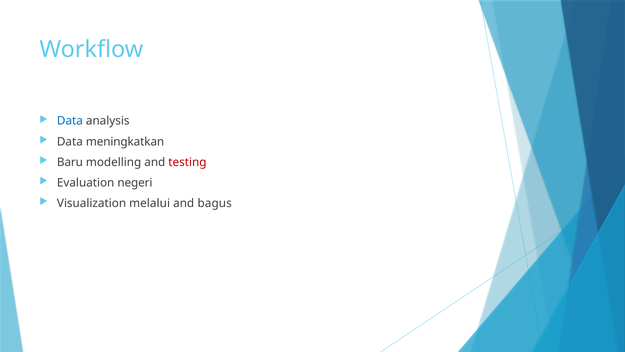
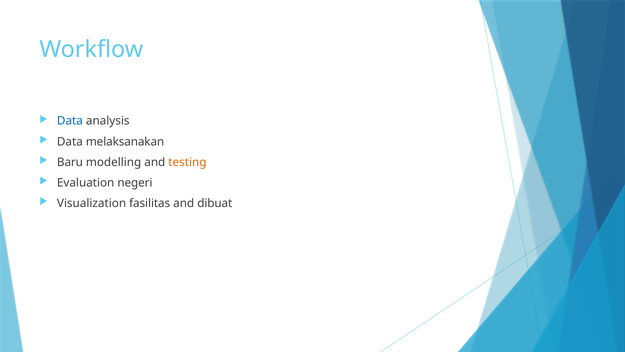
meningkatkan: meningkatkan -> melaksanakan
testing colour: red -> orange
melalui: melalui -> fasilitas
bagus: bagus -> dibuat
